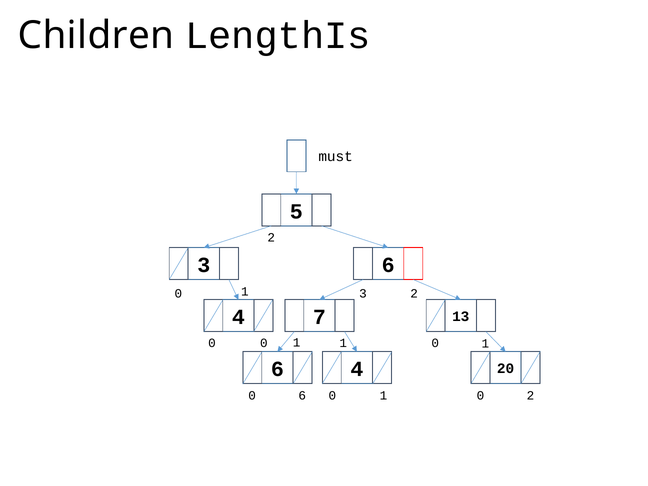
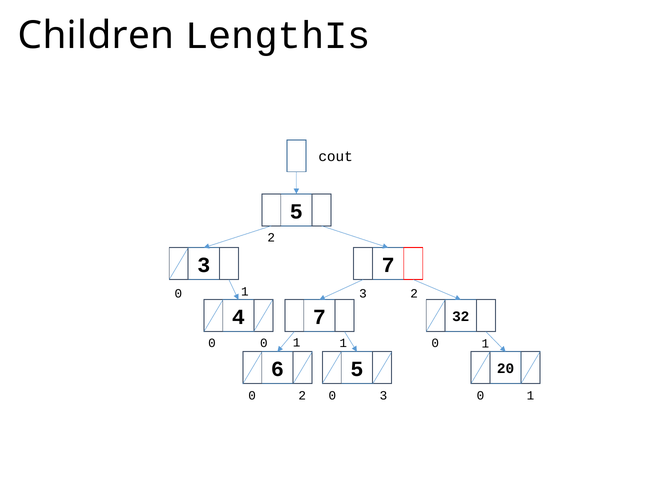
must: must -> cout
3 6: 6 -> 7
13: 13 -> 32
6 4: 4 -> 5
2 at (530, 396): 2 -> 1
0 6: 6 -> 2
1 at (383, 396): 1 -> 3
